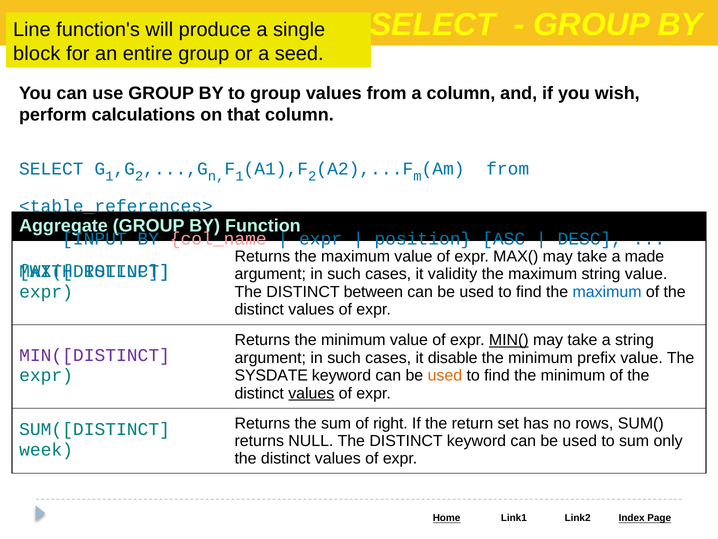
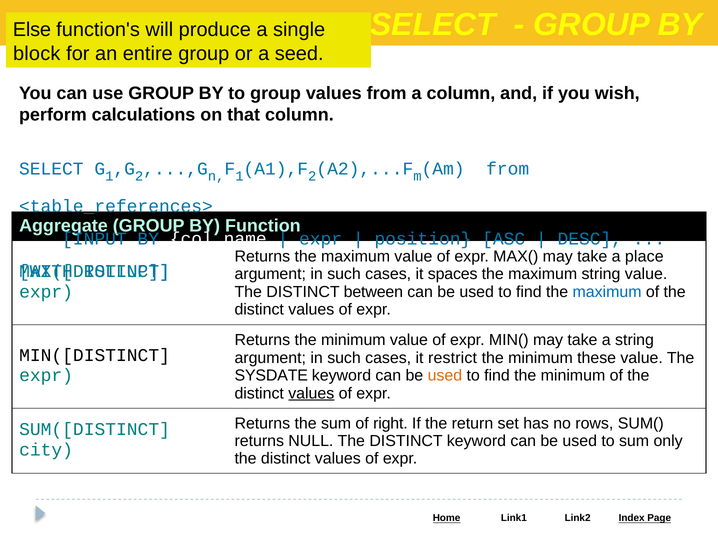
Line: Line -> Else
col_name colour: pink -> white
made: made -> place
validity: validity -> spaces
MIN( underline: present -> none
MIN([DISTINCT colour: purple -> black
disable: disable -> restrict
prefix: prefix -> these
week: week -> city
